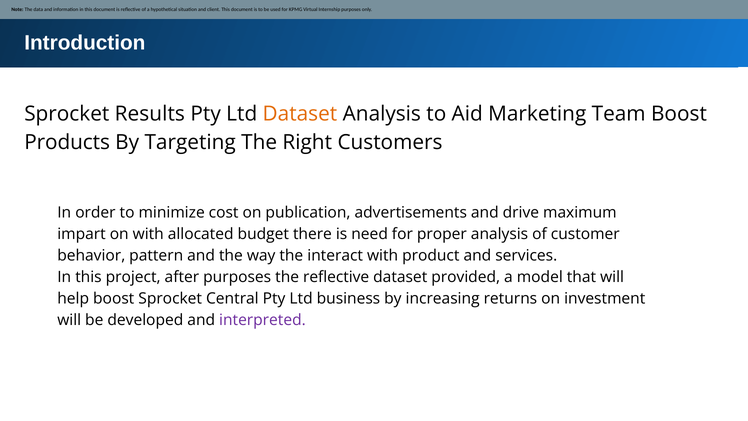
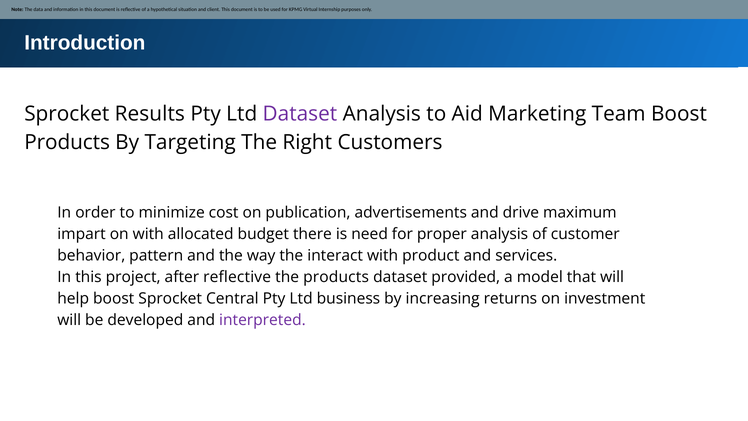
Dataset at (300, 114) colour: orange -> purple
after purposes: purposes -> reflective
the reflective: reflective -> products
